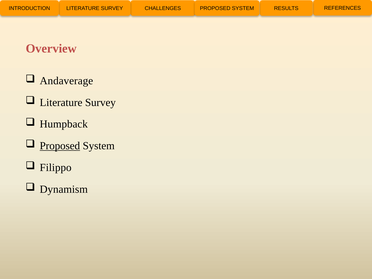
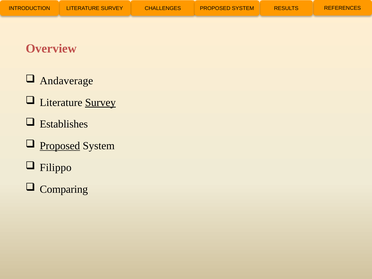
Survey at (100, 102) underline: none -> present
Humpback: Humpback -> Establishes
Dynamism: Dynamism -> Comparing
